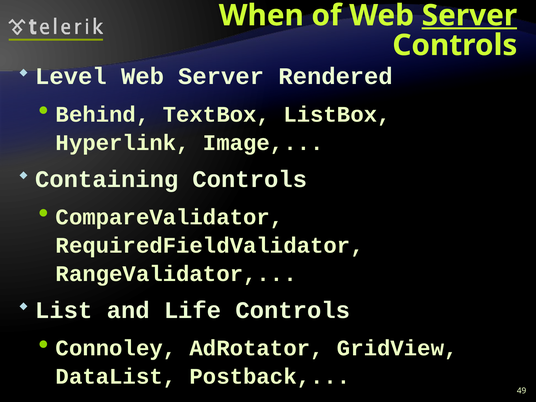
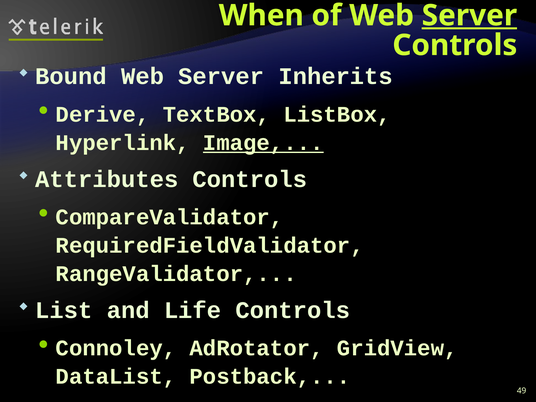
Level: Level -> Bound
Rendered: Rendered -> Inherits
Behind: Behind -> Derive
Image underline: none -> present
Containing: Containing -> Attributes
